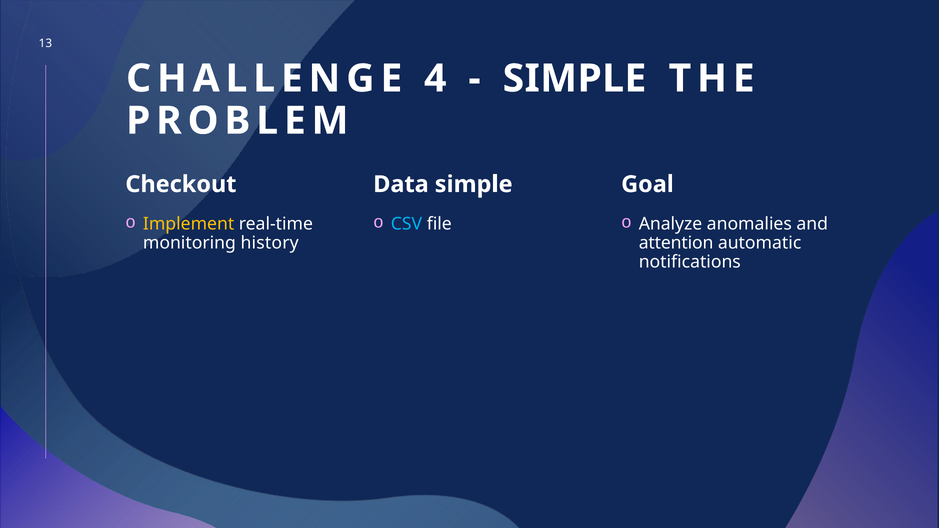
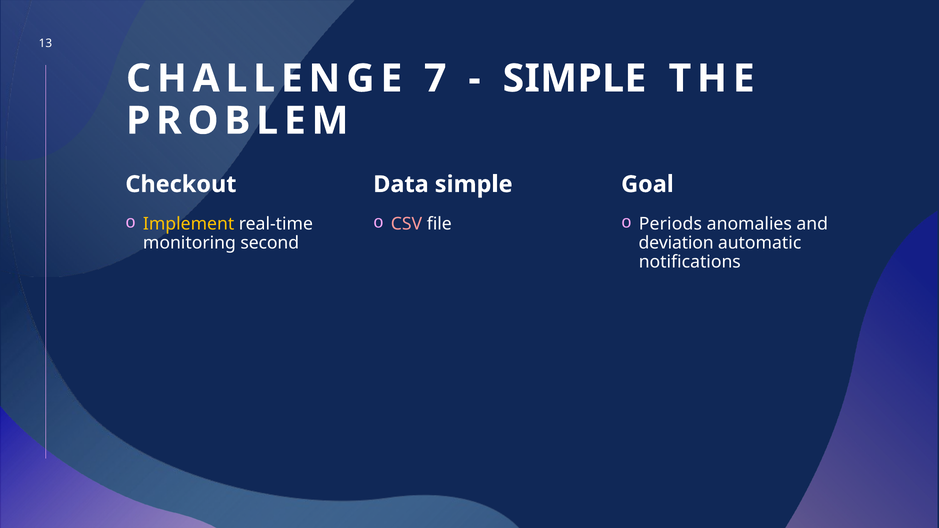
4: 4 -> 7
CSV colour: light blue -> pink
Analyze: Analyze -> Periods
history: history -> second
attention: attention -> deviation
